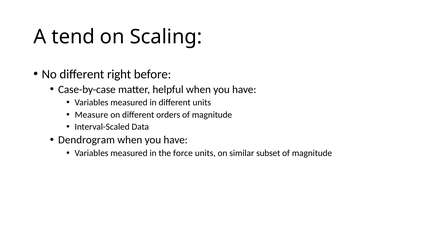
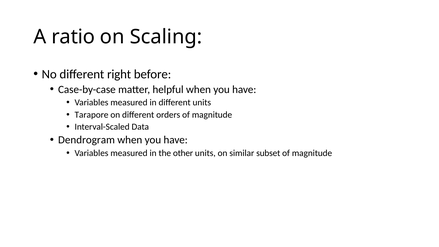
tend: tend -> ratio
Measure: Measure -> Tarapore
force: force -> other
